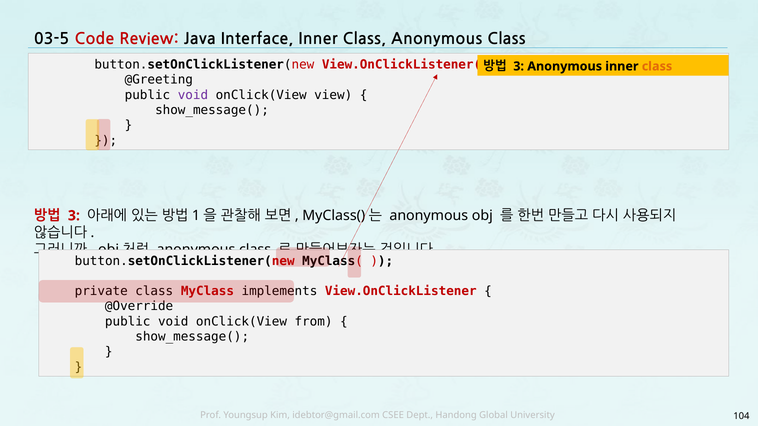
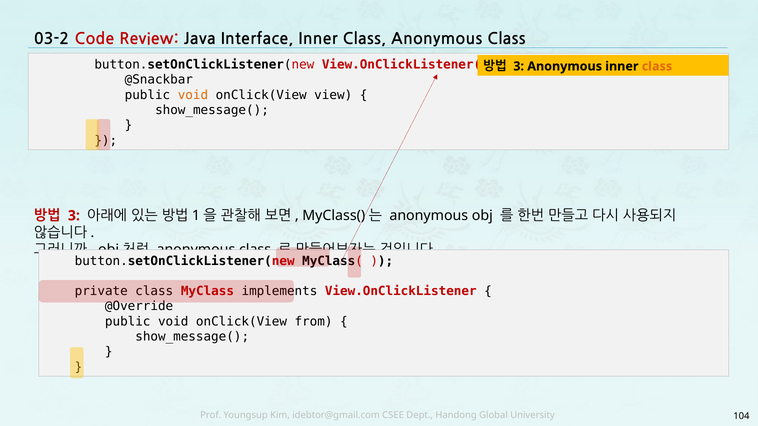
03-5: 03-5 -> 03-2
@Greeting: @Greeting -> @Snackbar
void at (193, 95) colour: purple -> orange
